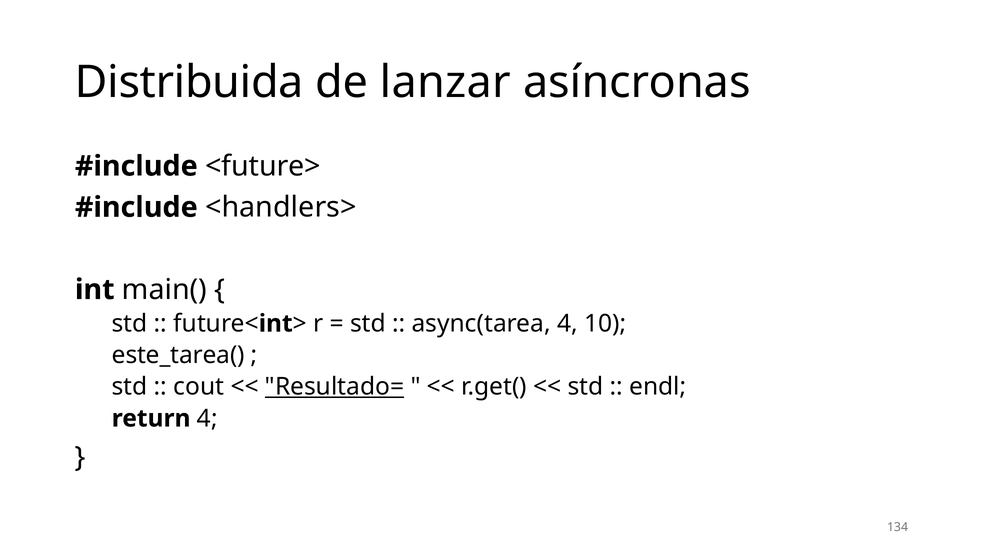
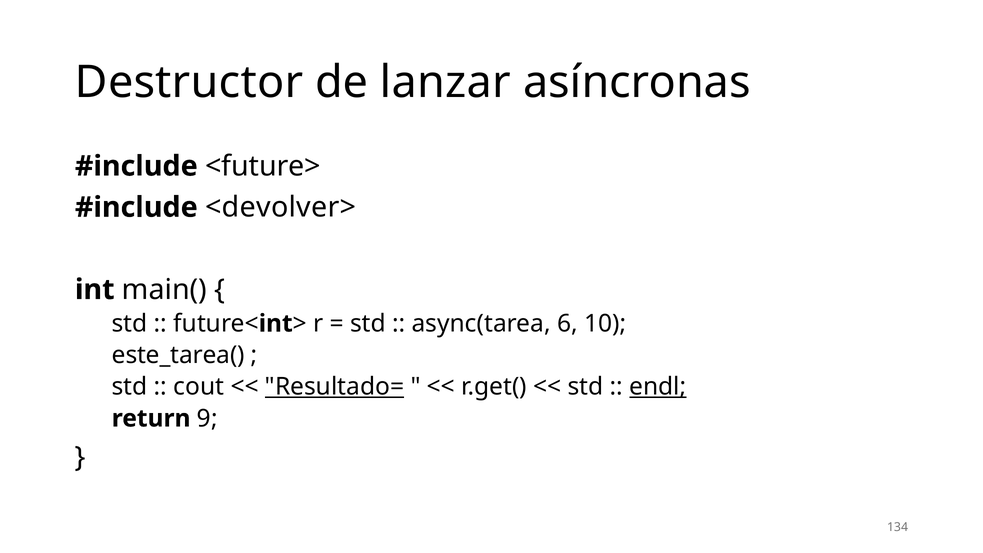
Distribuida: Distribuida -> Destructor
<handlers>: <handlers> -> <devolver>
async(tarea 4: 4 -> 6
endl underline: none -> present
return 4: 4 -> 9
